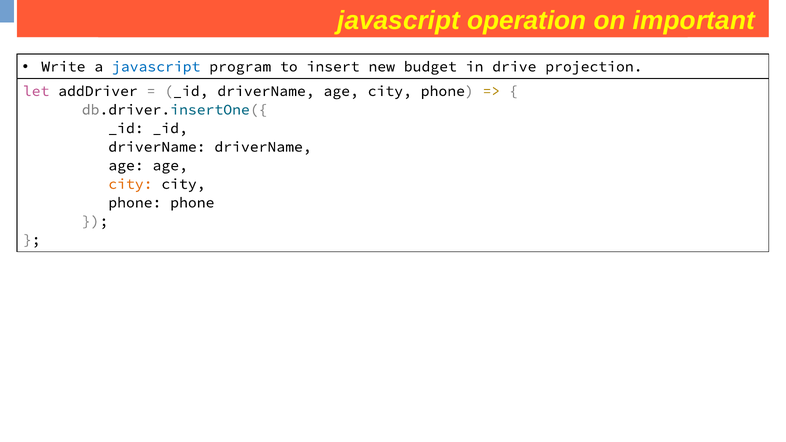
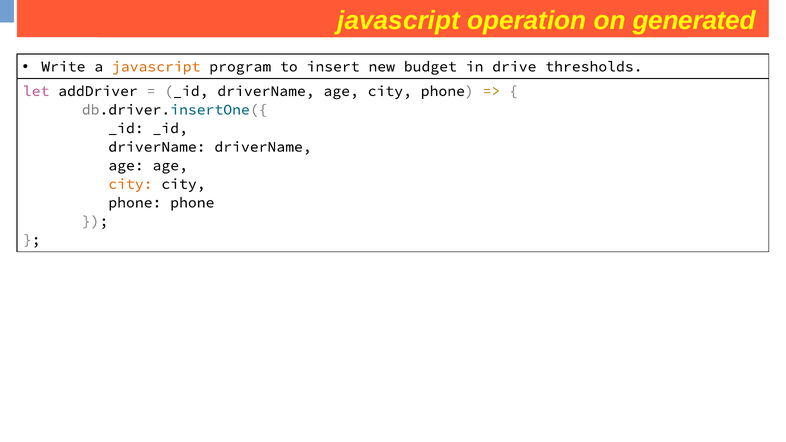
important: important -> generated
javascript at (156, 67) colour: blue -> orange
projection: projection -> thresholds
